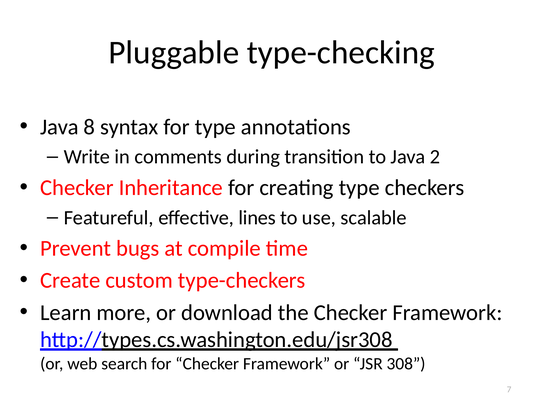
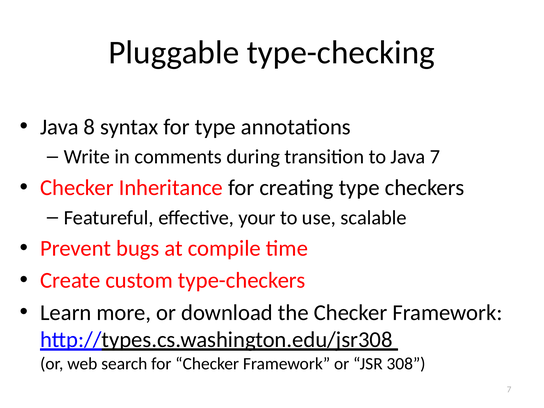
Java 2: 2 -> 7
lines: lines -> your
